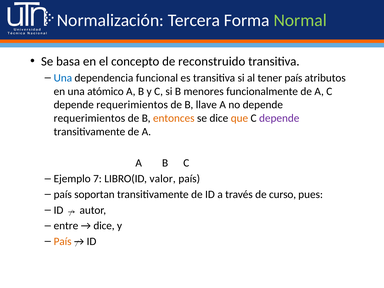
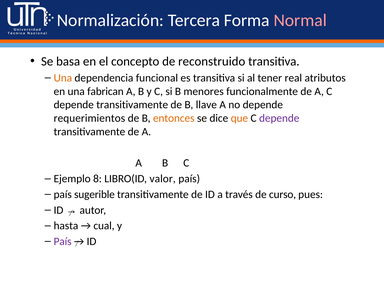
Normal colour: light green -> pink
Una at (63, 78) colour: blue -> orange
tener país: país -> real
atómico: atómico -> fabrican
requerimientos at (132, 105): requerimientos -> transitivamente
7: 7 -> 8
soportan: soportan -> sugerible
entre: entre -> hasta
dice at (104, 226): dice -> cual
País at (63, 241) colour: orange -> purple
